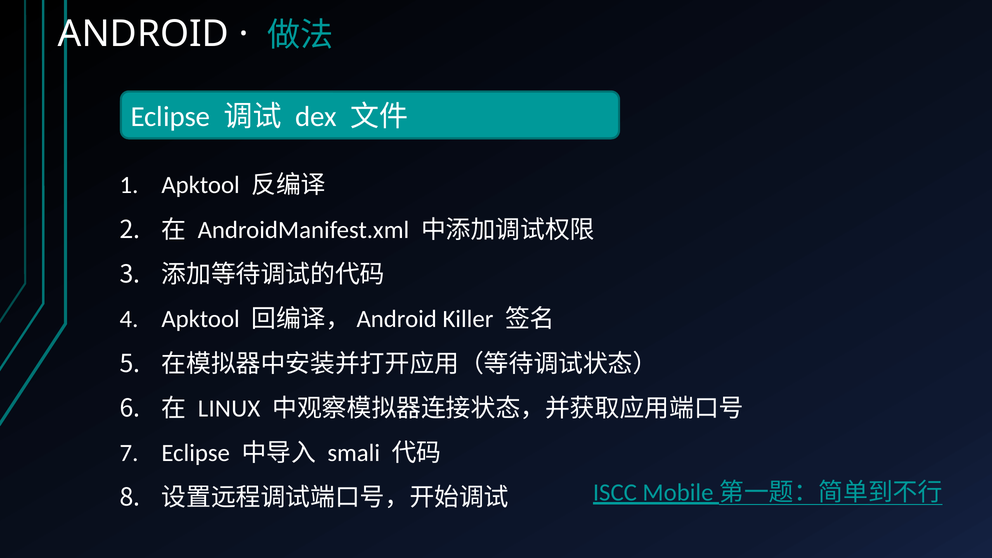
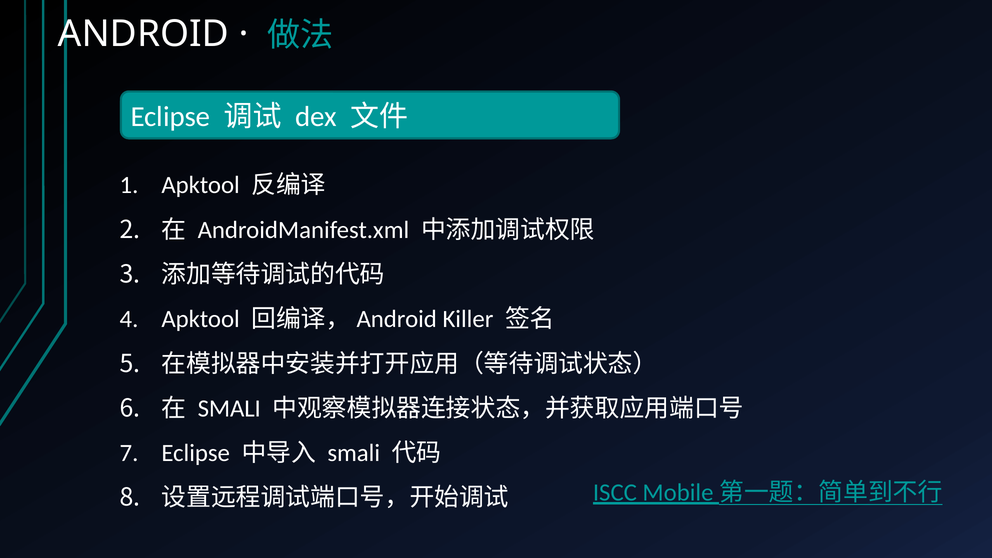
LINUX at (229, 409): LINUX -> SMALI
